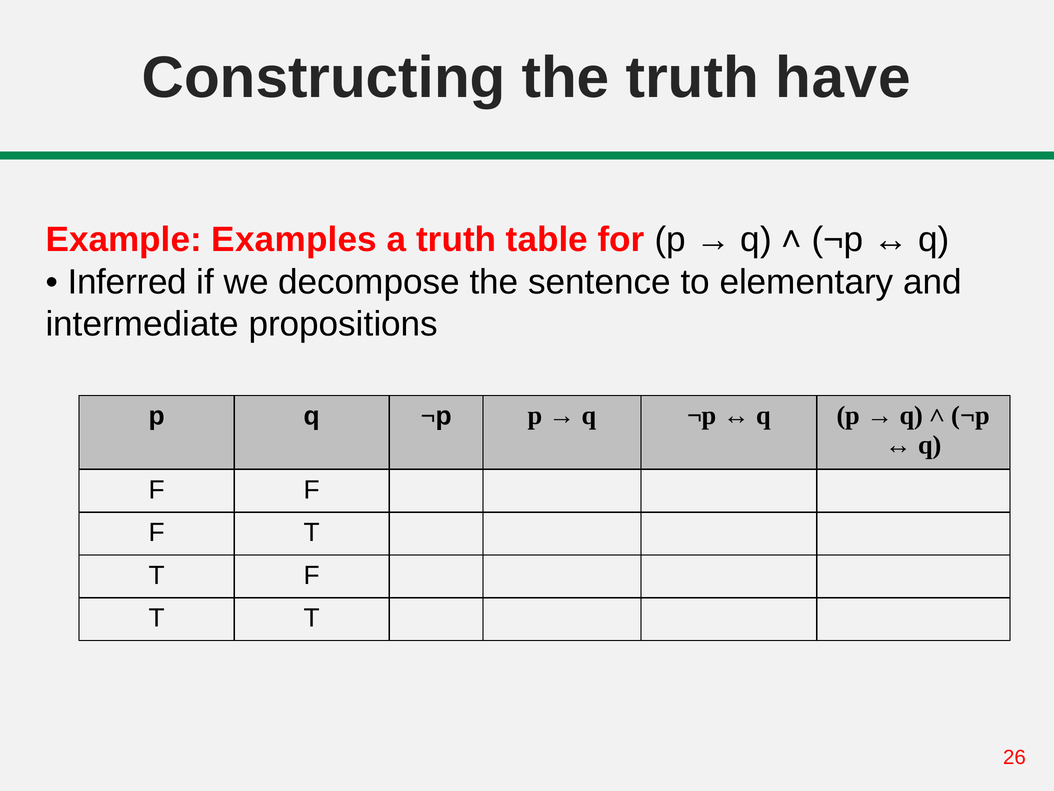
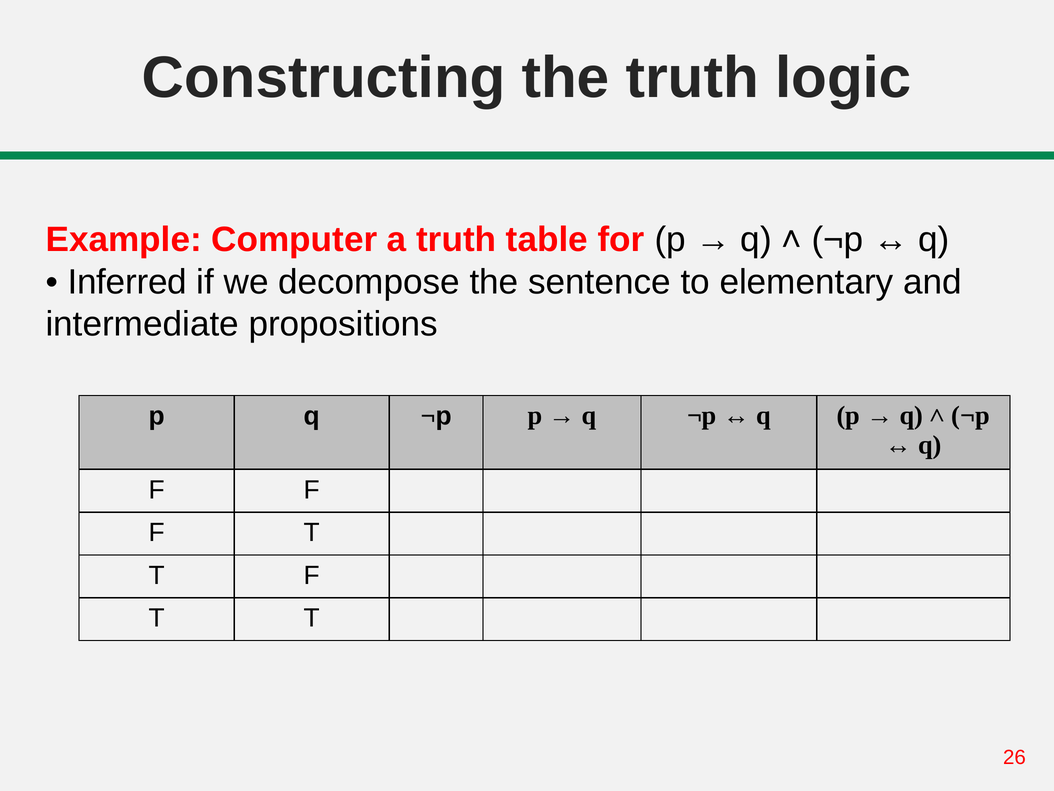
have: have -> logic
Examples: Examples -> Computer
